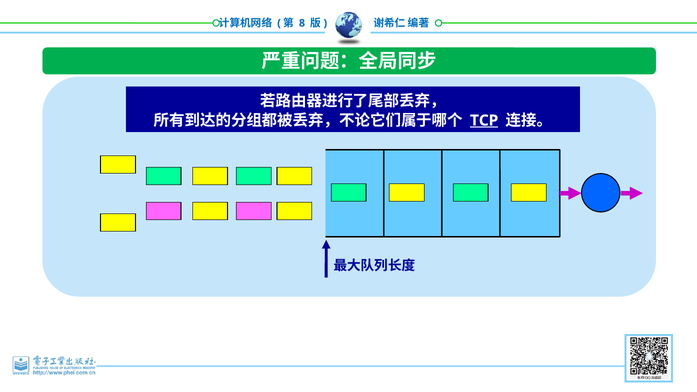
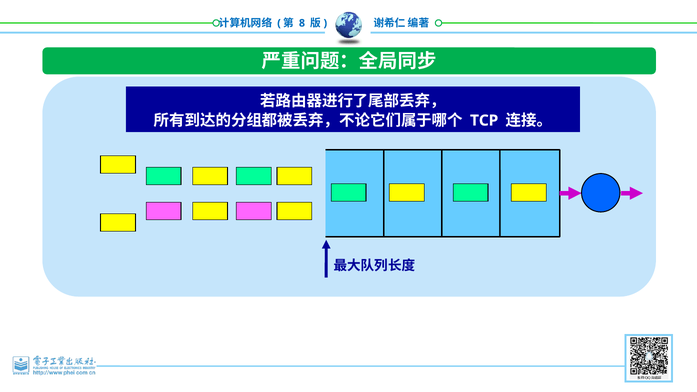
TCP underline: present -> none
